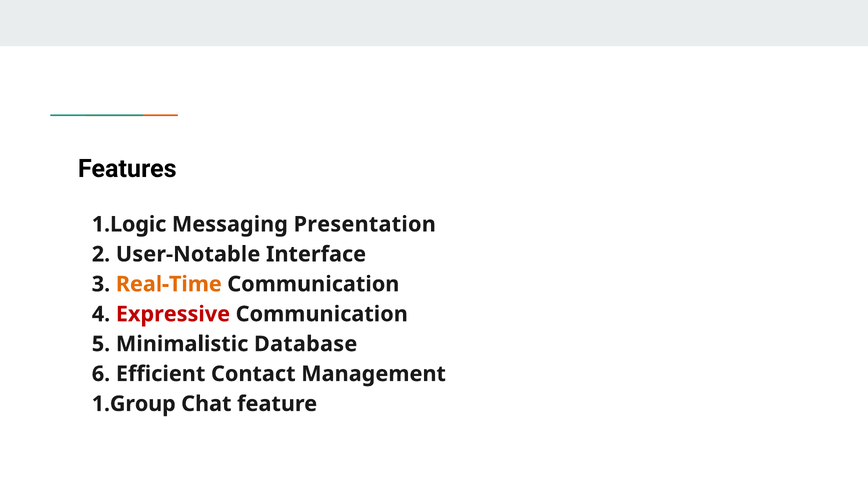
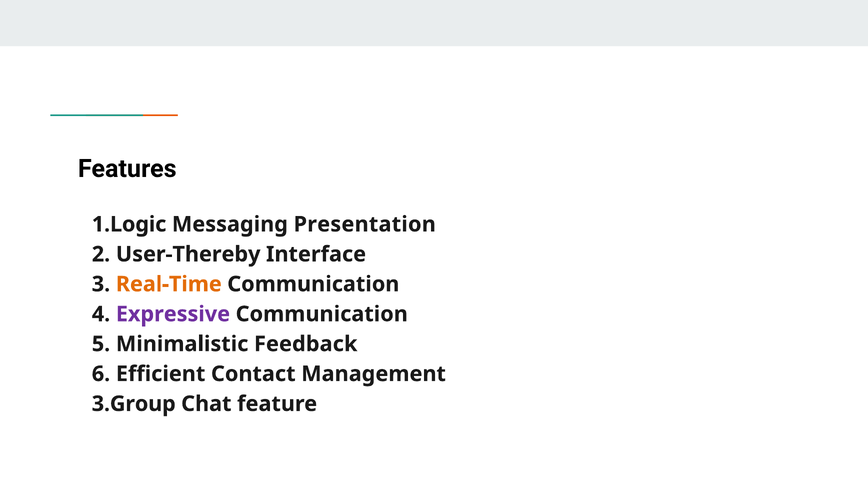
User-Notable: User-Notable -> User-Thereby
Expressive colour: red -> purple
Database: Database -> Feedback
1.Group: 1.Group -> 3.Group
